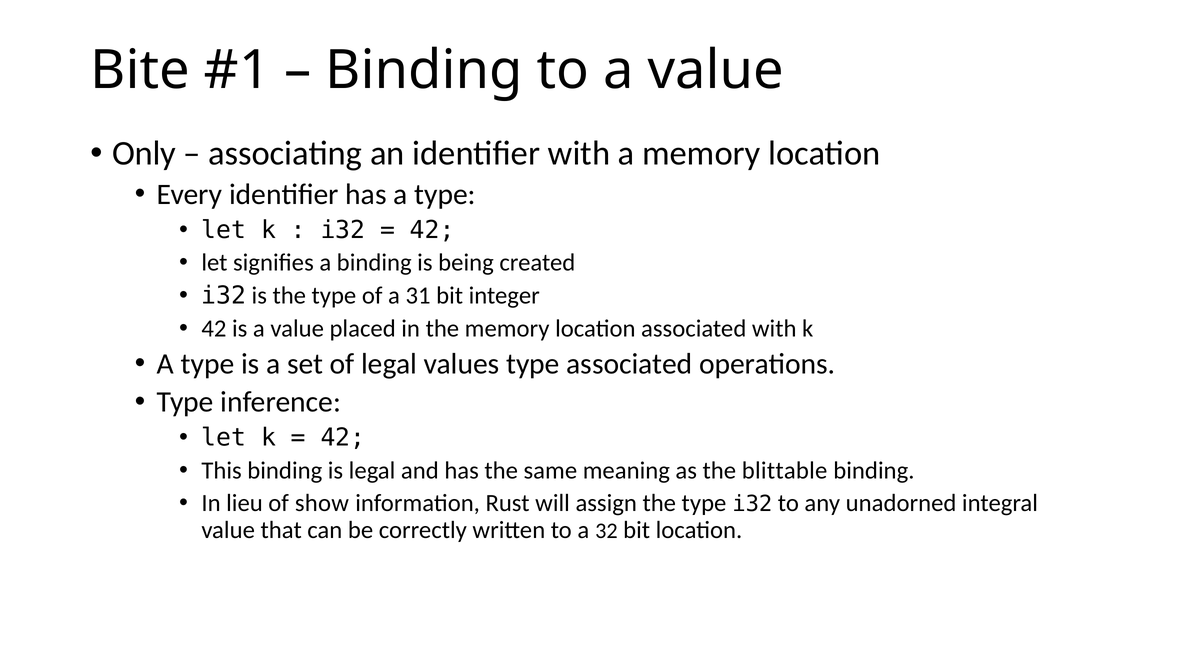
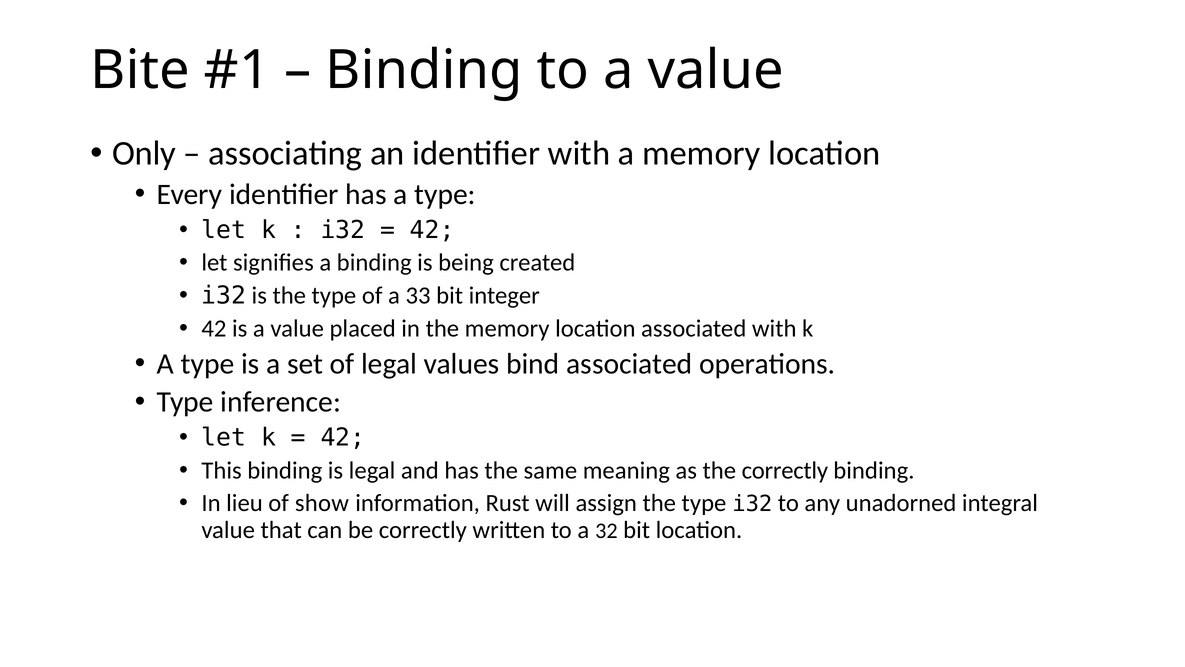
31: 31 -> 33
values type: type -> bind
the blittable: blittable -> correctly
